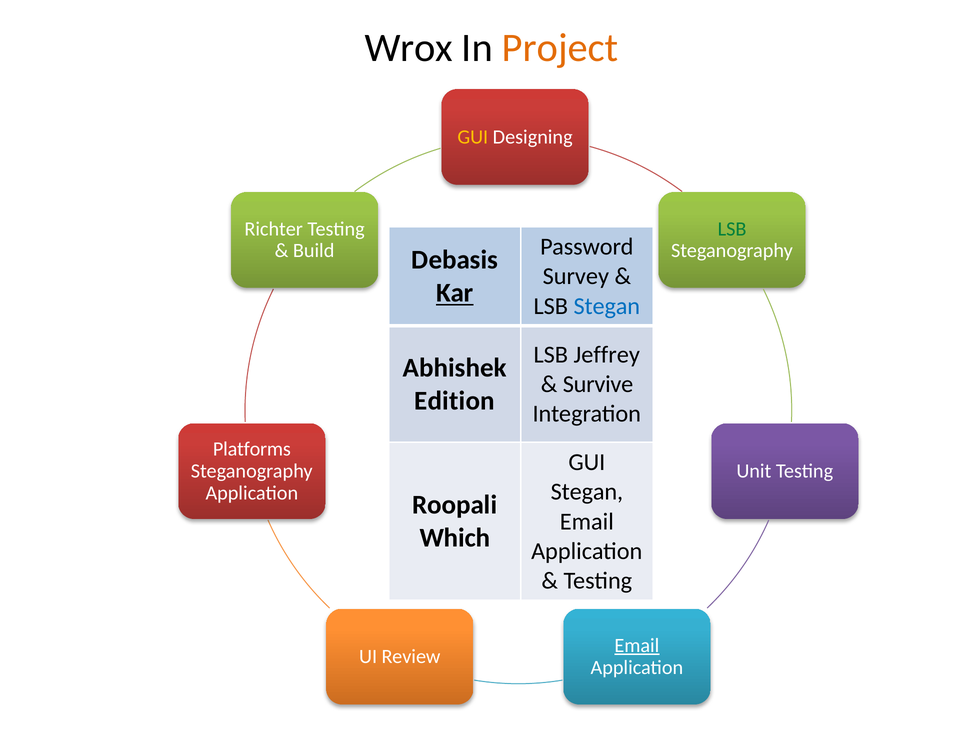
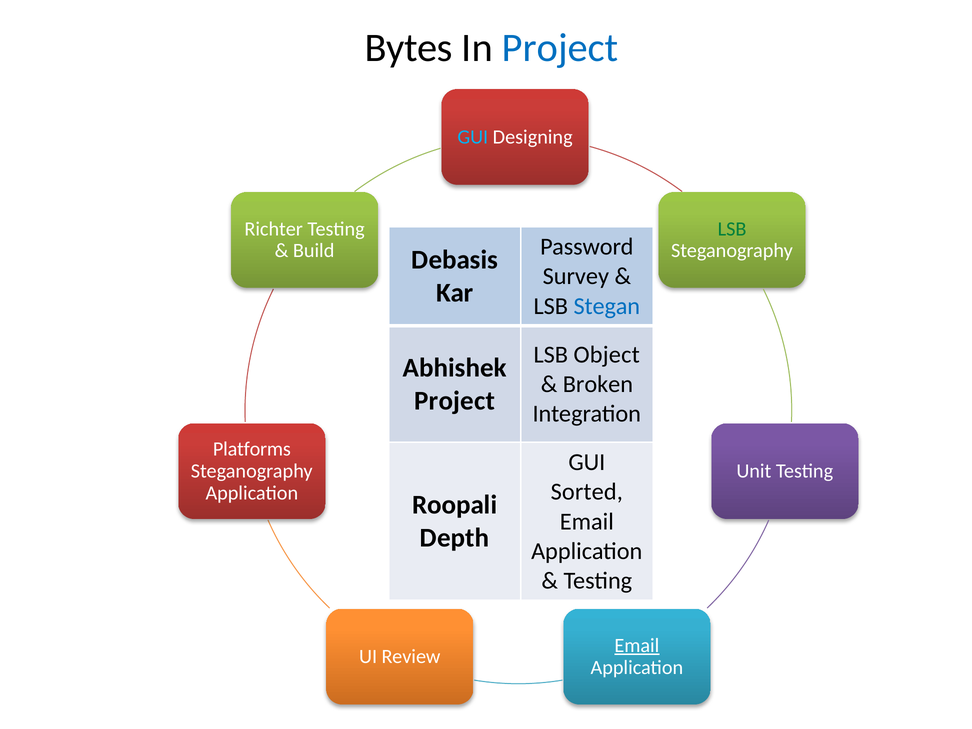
Wrox: Wrox -> Bytes
Project at (560, 48) colour: orange -> blue
GUI at (473, 137) colour: yellow -> light blue
Kar underline: present -> none
Jeffrey: Jeffrey -> Object
Survive: Survive -> Broken
Edition at (455, 401): Edition -> Project
Stegan at (587, 492): Stegan -> Sorted
Which: Which -> Depth
